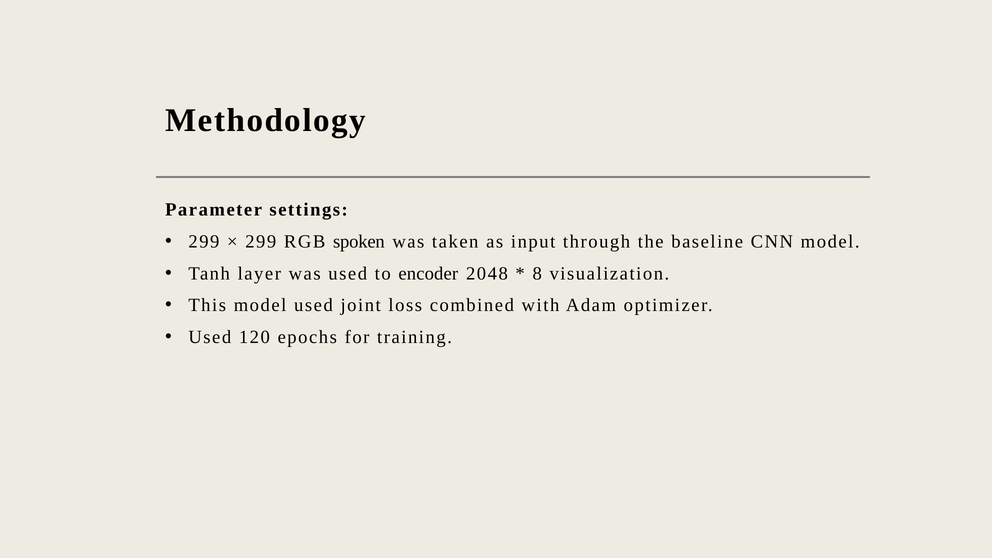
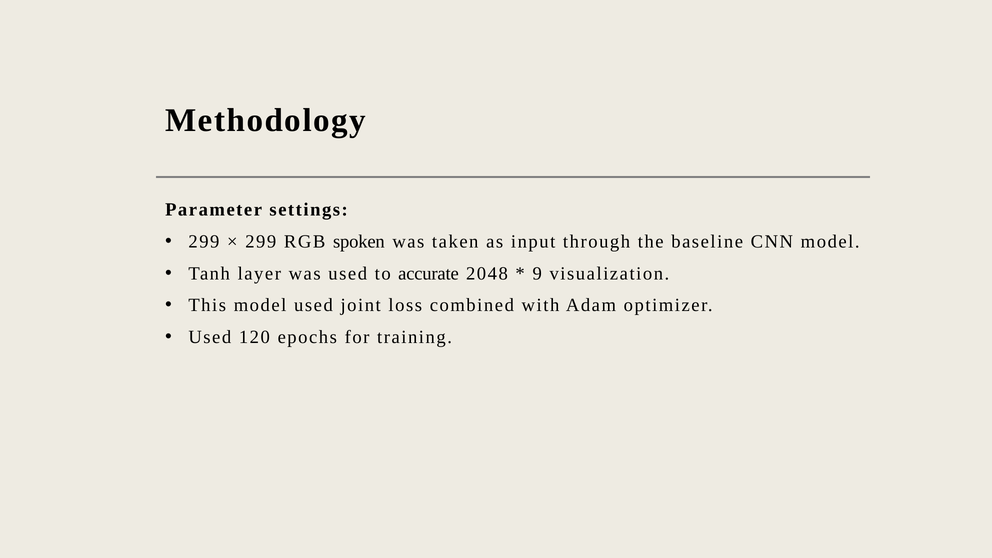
encoder: encoder -> accurate
8: 8 -> 9
